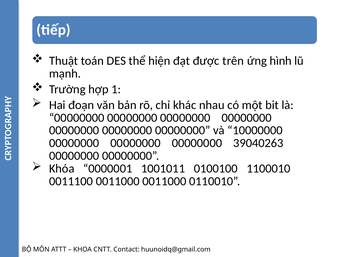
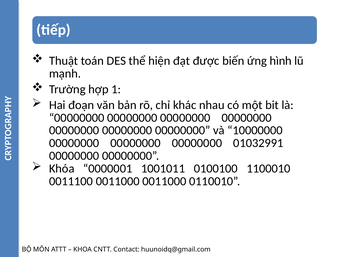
trên: trên -> biến
39040263: 39040263 -> 01032991
